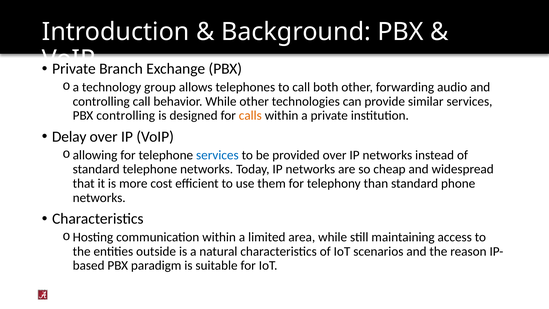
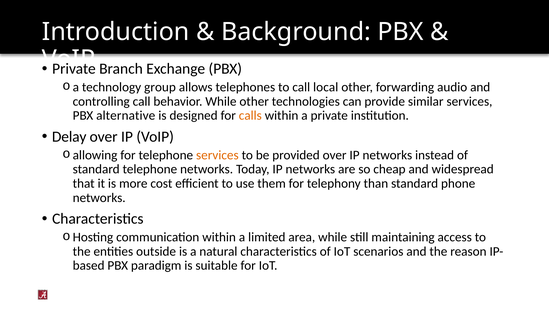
both: both -> local
PBX controlling: controlling -> alternative
services at (217, 155) colour: blue -> orange
